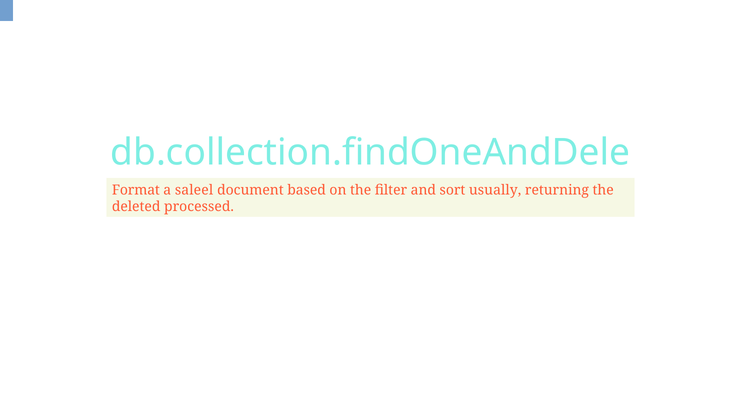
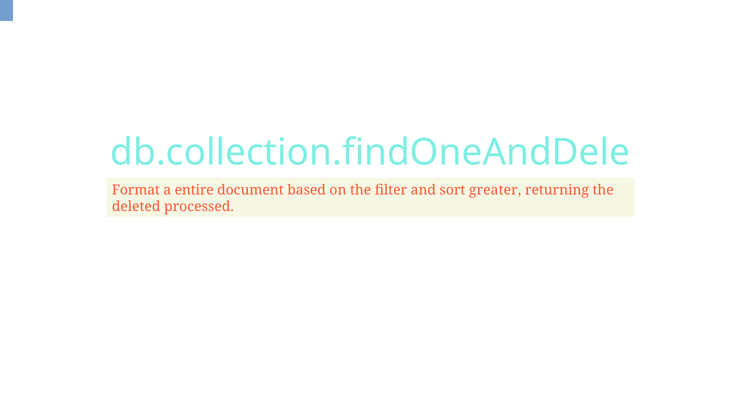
saleel: saleel -> entire
usually: usually -> greater
